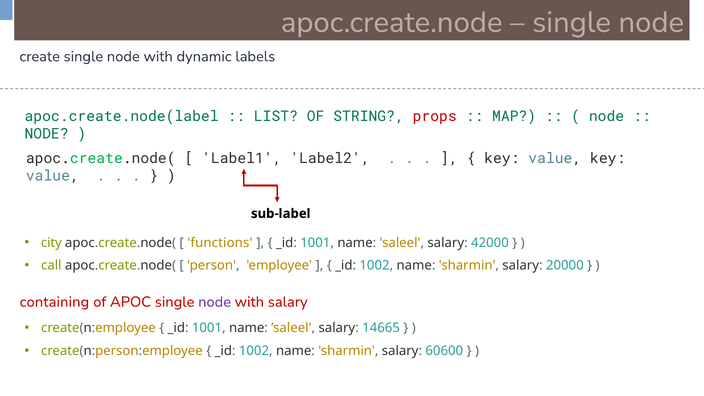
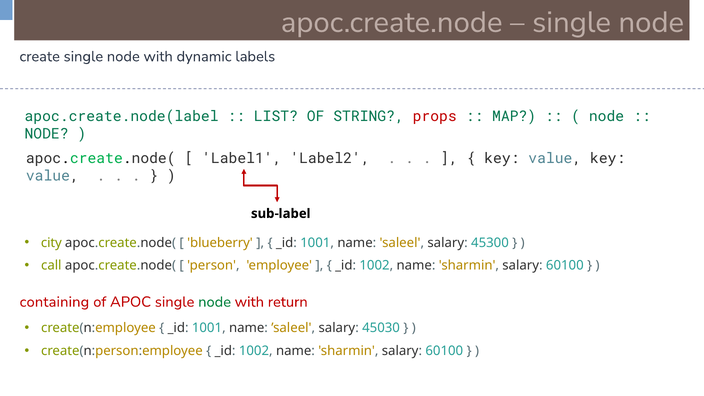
functions: functions -> blueberry
42000: 42000 -> 45300
20000 at (565, 266): 20000 -> 60100
node at (215, 302) colour: purple -> green
with salary: salary -> return
14665: 14665 -> 45030
60600 at (444, 351): 60600 -> 60100
